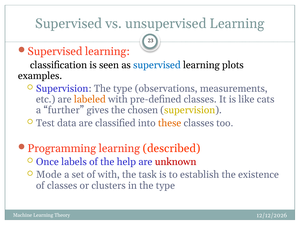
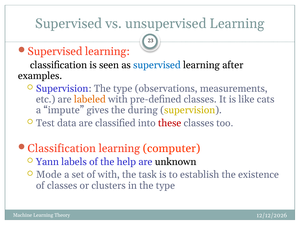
plots: plots -> after
further: further -> impute
chosen: chosen -> during
these colour: orange -> red
Programming at (62, 148): Programming -> Classification
described: described -> computer
Once: Once -> Yann
unknown colour: red -> black
